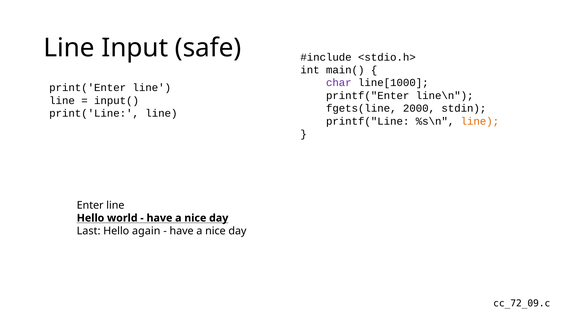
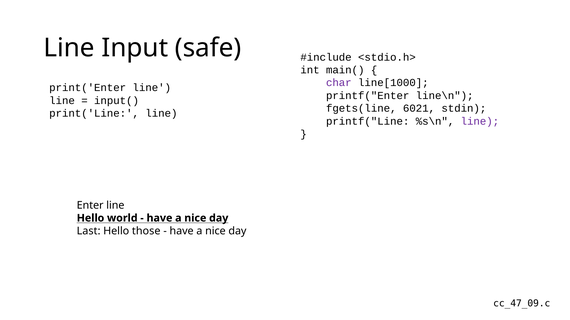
2000: 2000 -> 6021
line at (480, 121) colour: orange -> purple
again: again -> those
cc_72_09.c: cc_72_09.c -> cc_47_09.c
